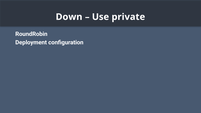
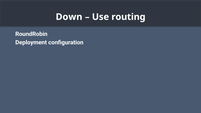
private: private -> routing
